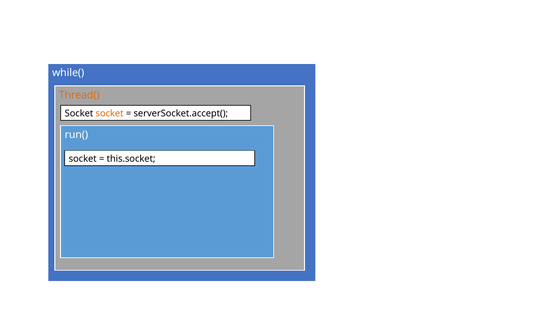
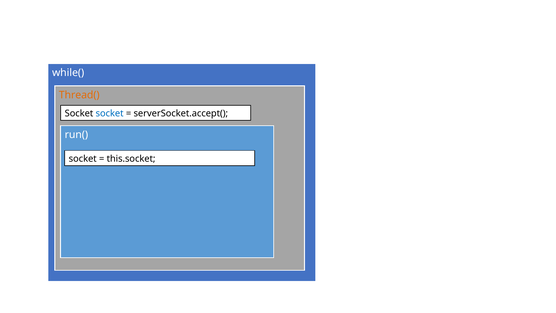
socket at (110, 113) colour: orange -> blue
